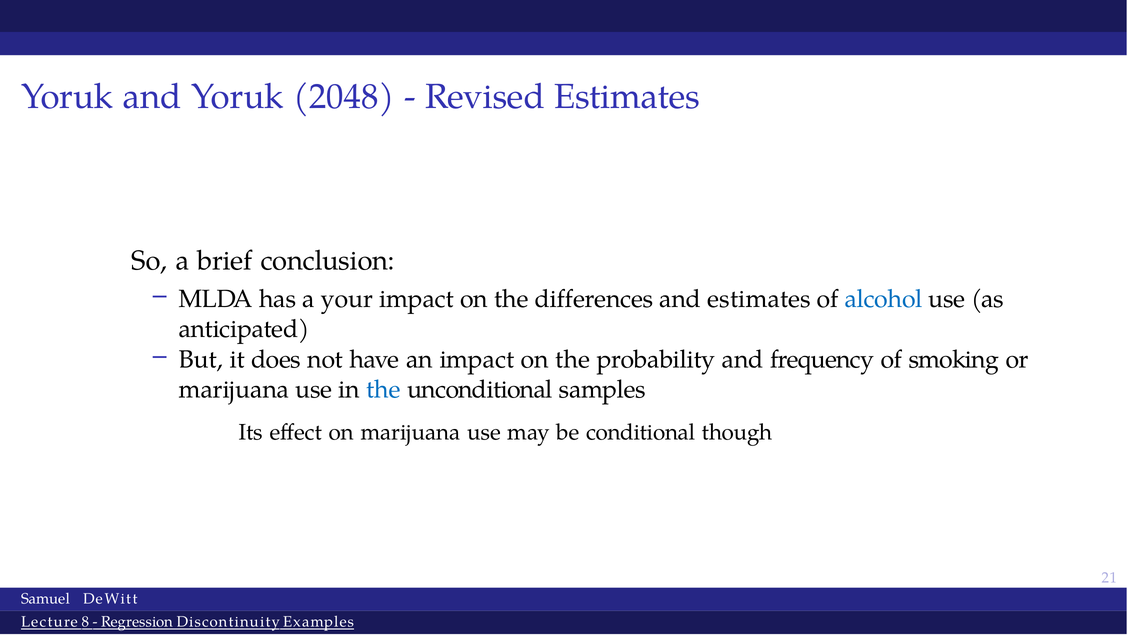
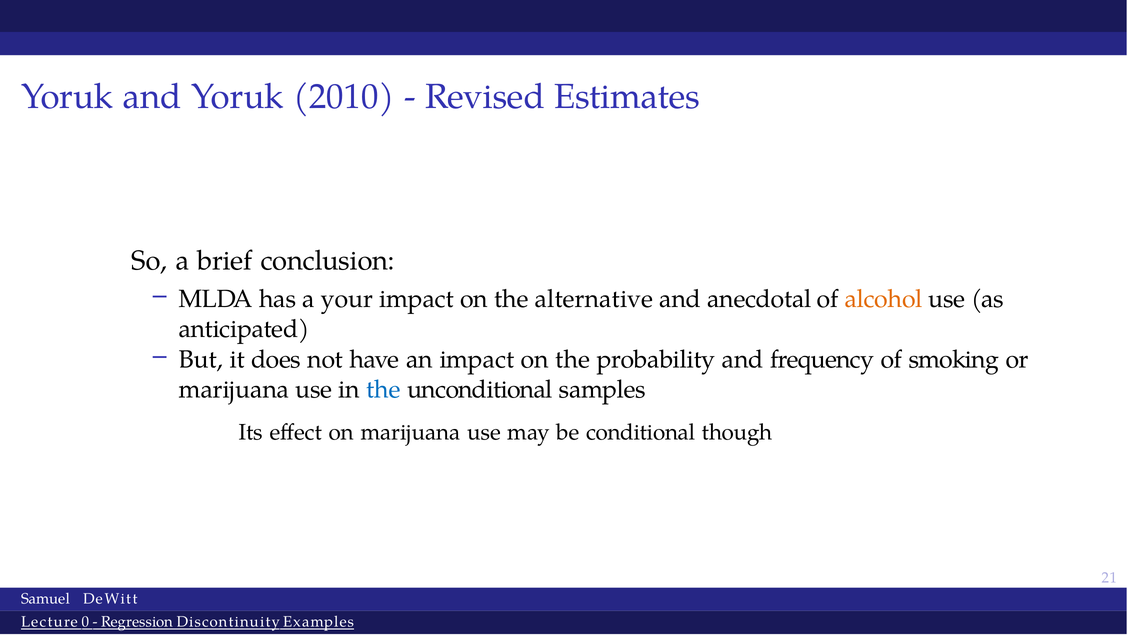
2048: 2048 -> 2010
differences: differences -> alternative
and estimates: estimates -> anecdotal
alcohol colour: blue -> orange
8: 8 -> 0
